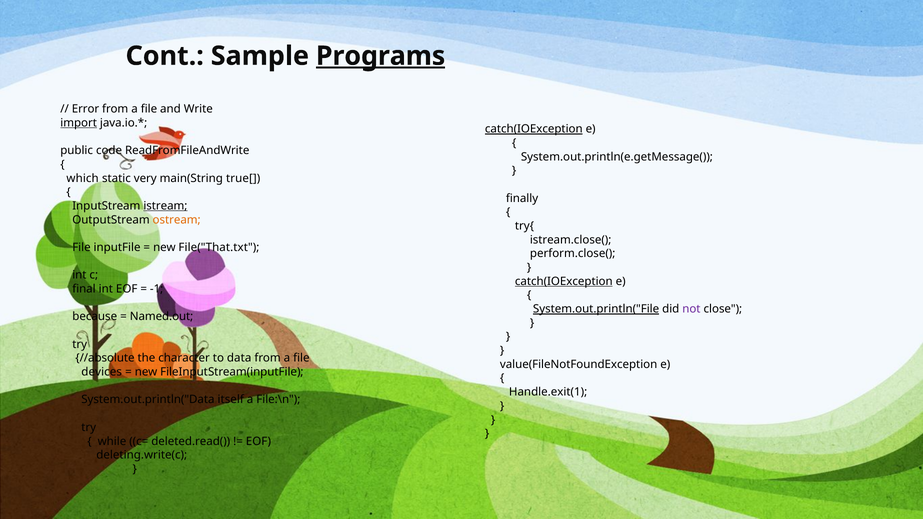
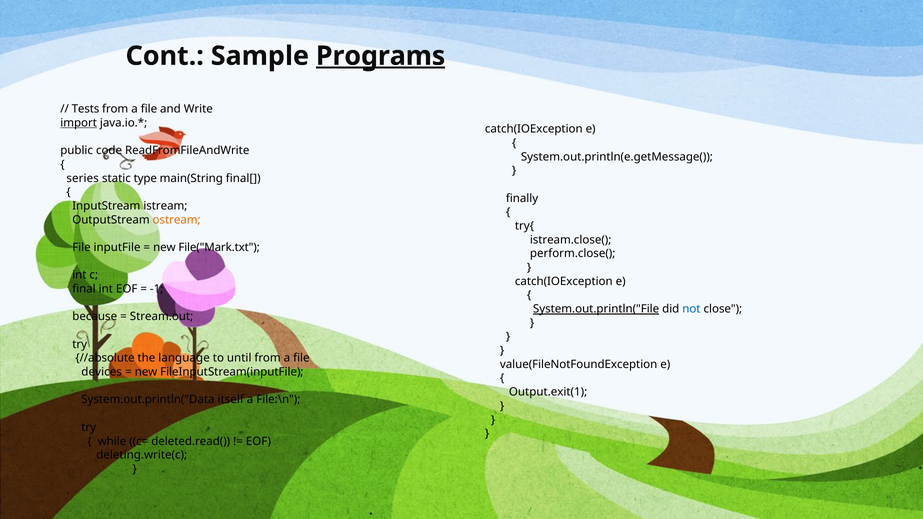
Error: Error -> Tests
catch(IOException at (534, 129) underline: present -> none
which: which -> series
very: very -> type
true[: true[ -> final[
istream underline: present -> none
File("That.txt: File("That.txt -> File("Mark.txt
catch(IOException at (564, 281) underline: present -> none
not colour: purple -> blue
Named.out: Named.out -> Stream.out
character: character -> language
data: data -> until
Handle.exit(1: Handle.exit(1 -> Output.exit(1
